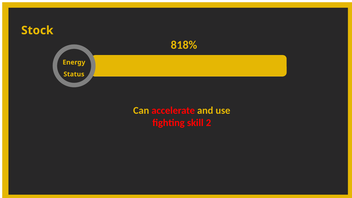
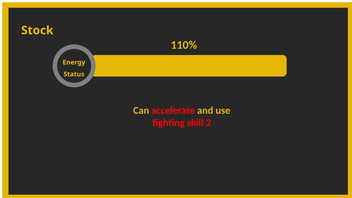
818%: 818% -> 110%
